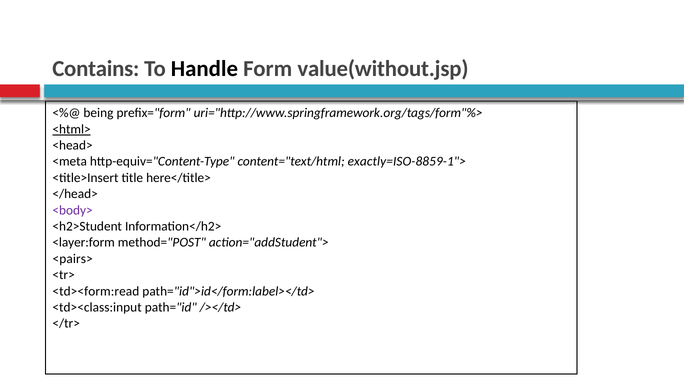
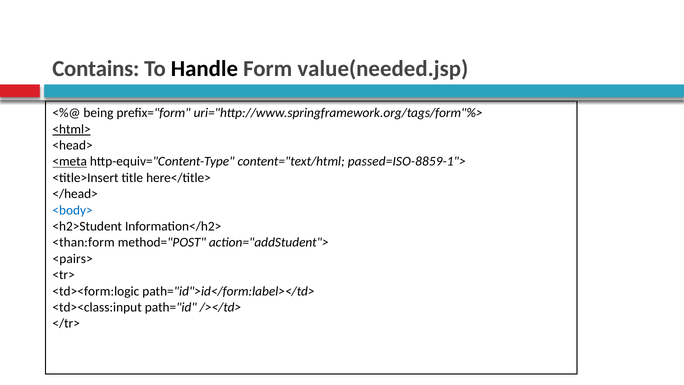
value(without.jsp: value(without.jsp -> value(needed.jsp
<meta underline: none -> present
exactly=ISO-8859-1">: exactly=ISO-8859-1"> -> passed=ISO-8859-1">
<body> colour: purple -> blue
<layer:form: <layer:form -> <than:form
<td><form:read: <td><form:read -> <td><form:logic
